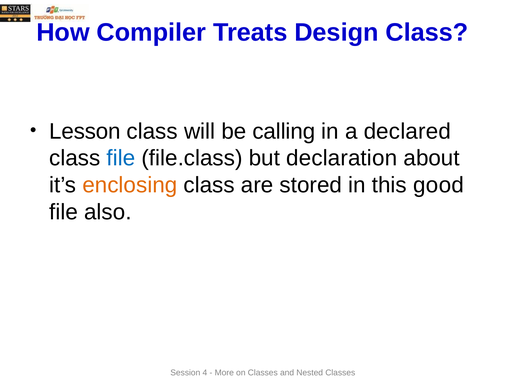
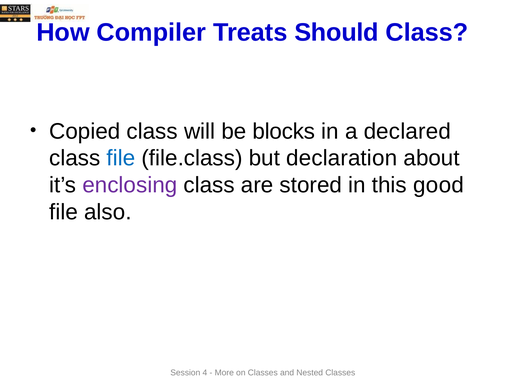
Design: Design -> Should
Lesson: Lesson -> Copied
calling: calling -> blocks
enclosing colour: orange -> purple
